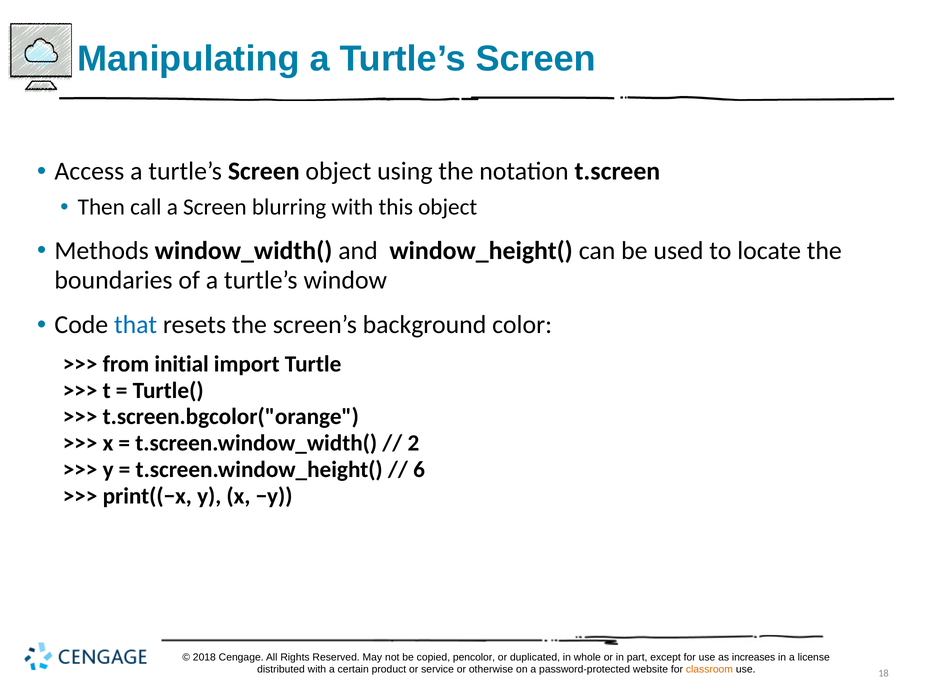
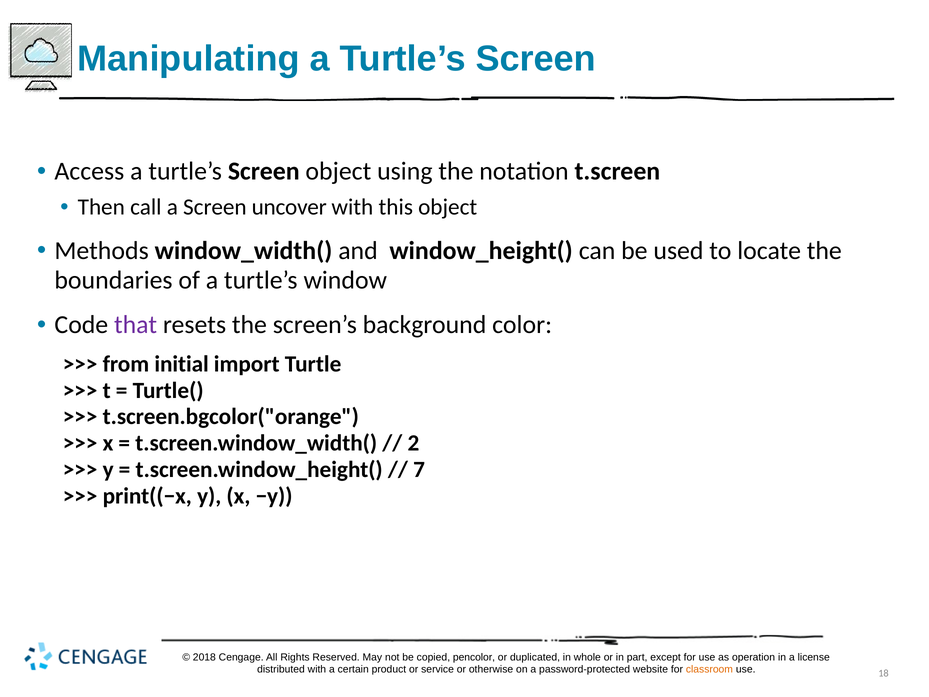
blurring: blurring -> uncover
that colour: blue -> purple
6: 6 -> 7
increases: increases -> operation
